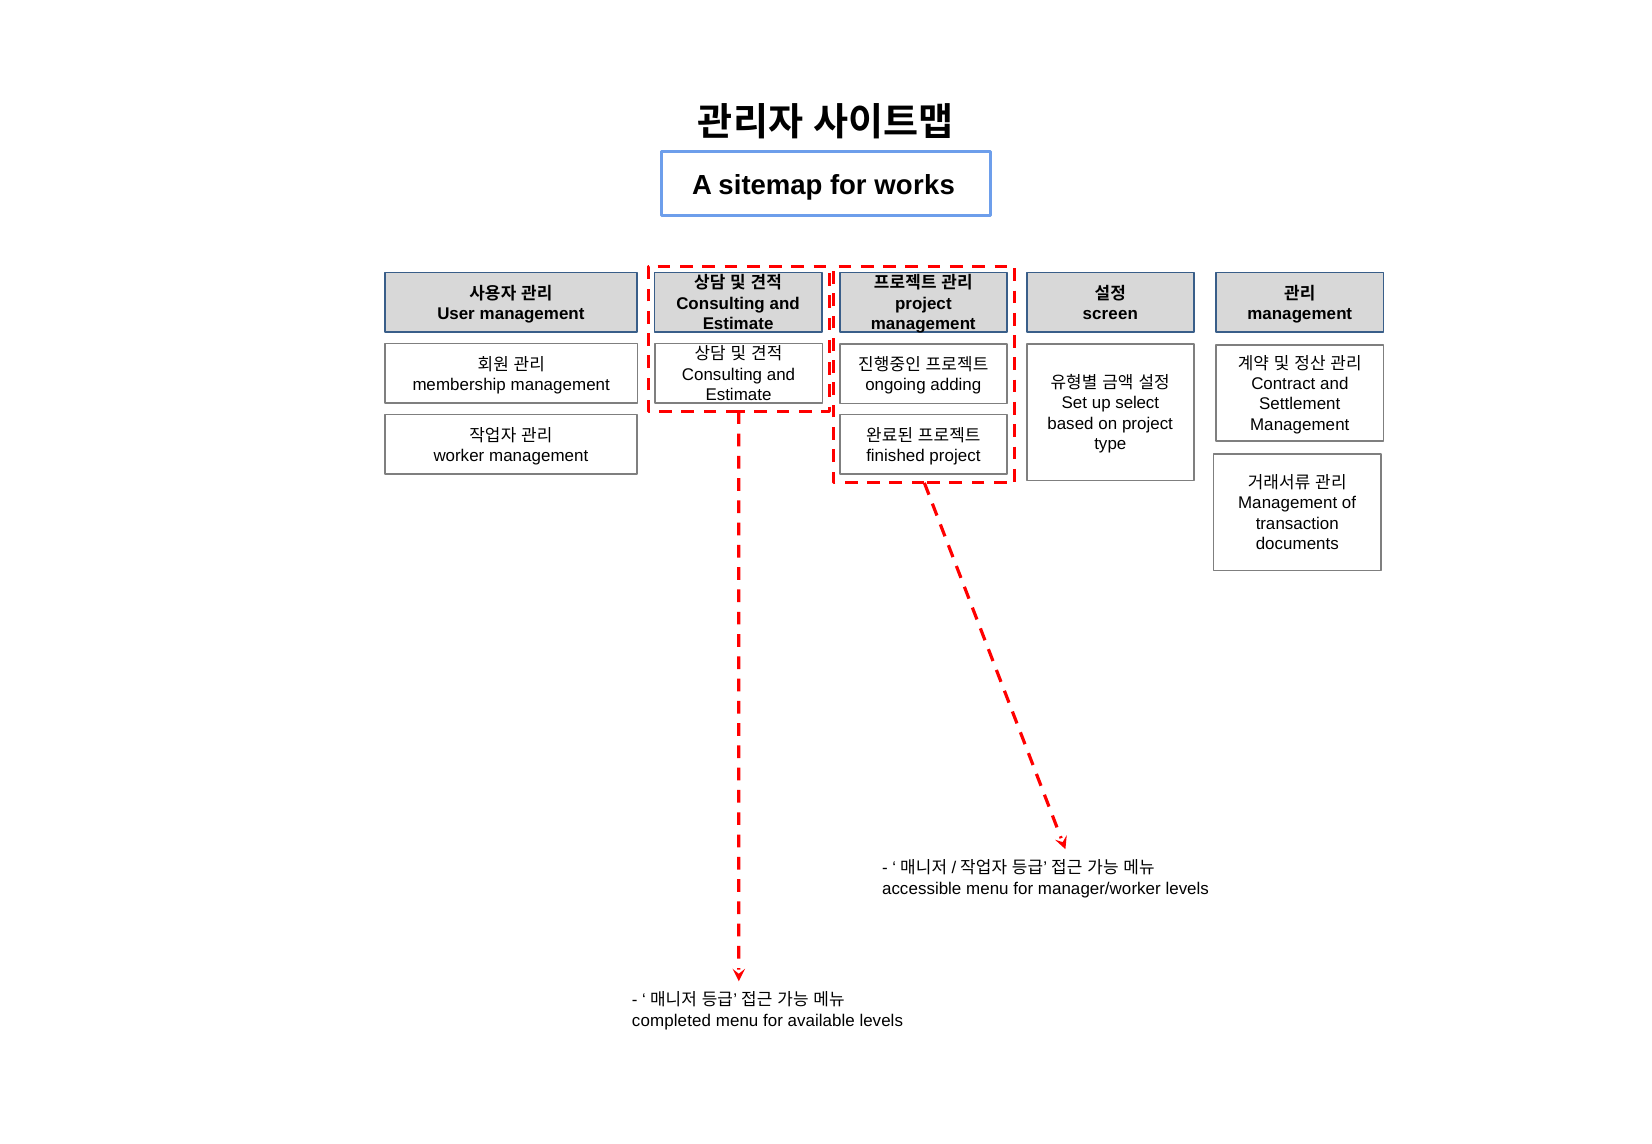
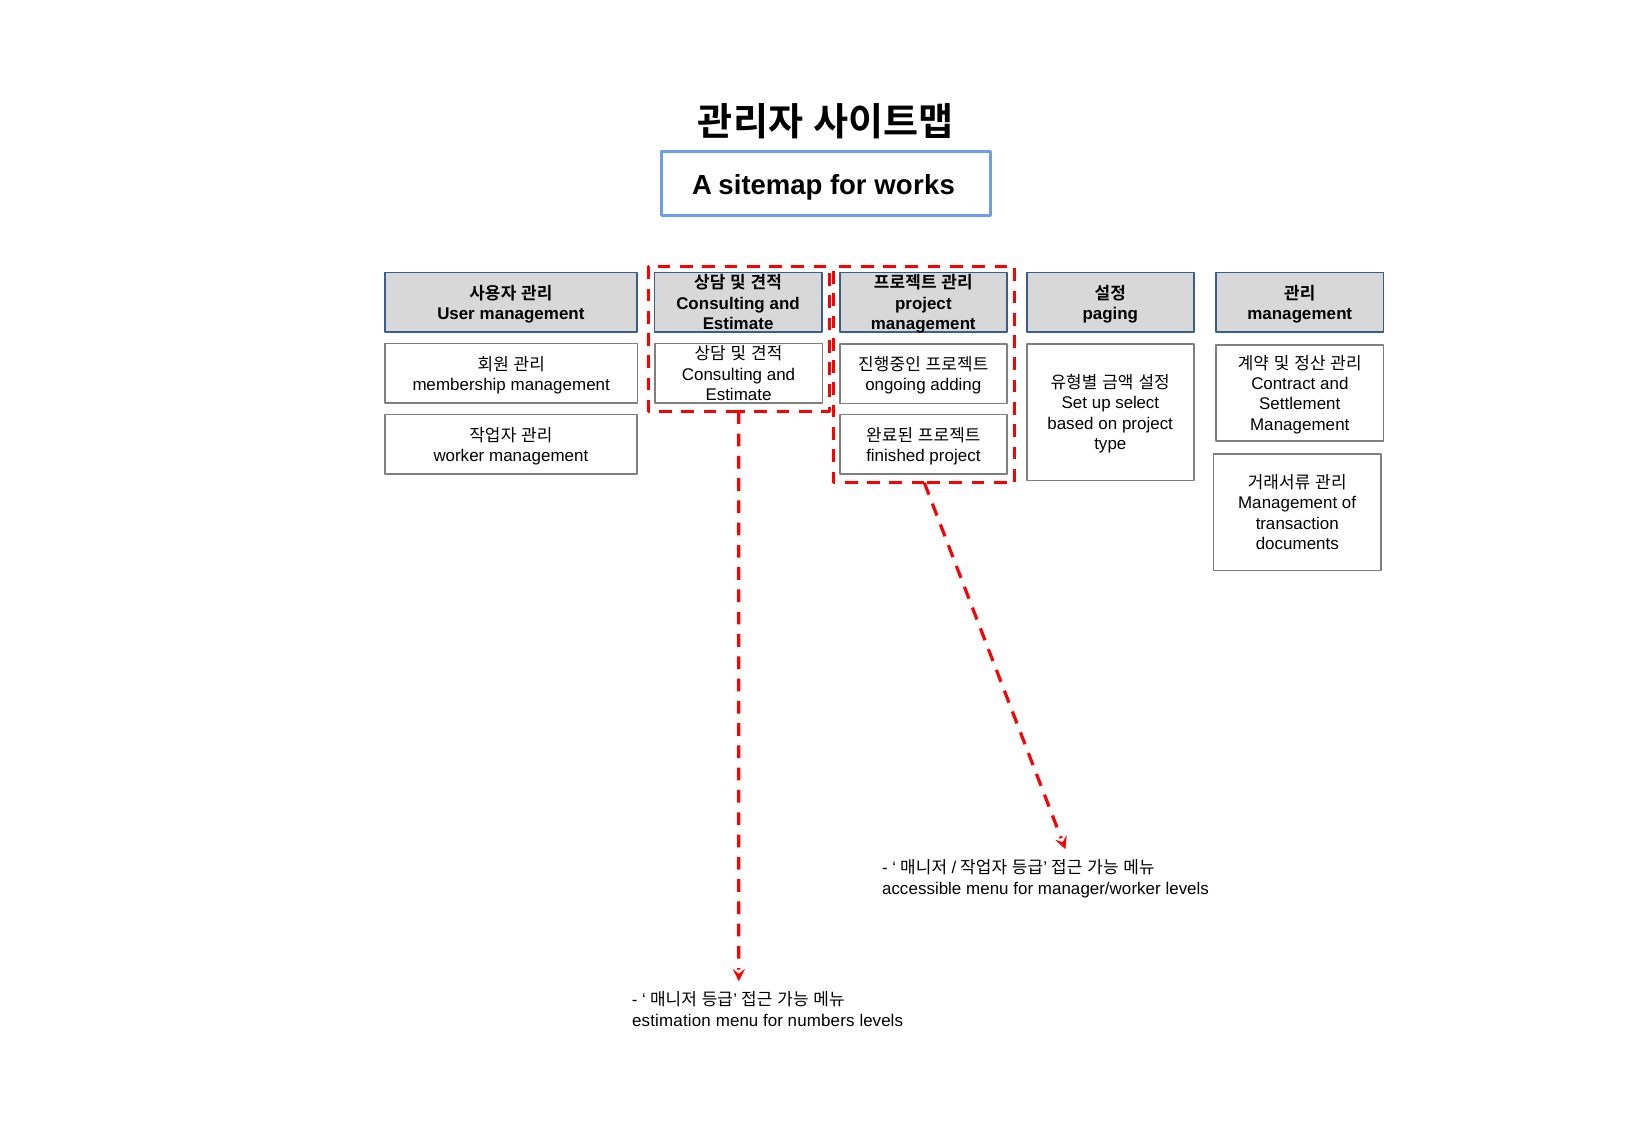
screen: screen -> paging
completed: completed -> estimation
available: available -> numbers
